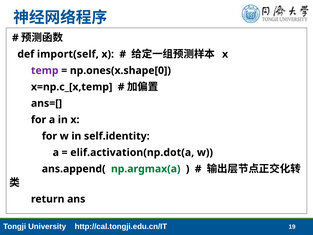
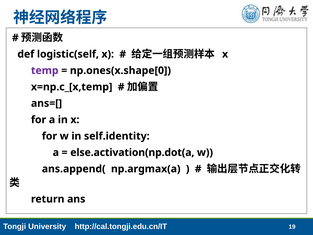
import(self: import(self -> logistic(self
elif.activation(np.dot(a: elif.activation(np.dot(a -> else.activation(np.dot(a
np.argmax(a colour: green -> black
